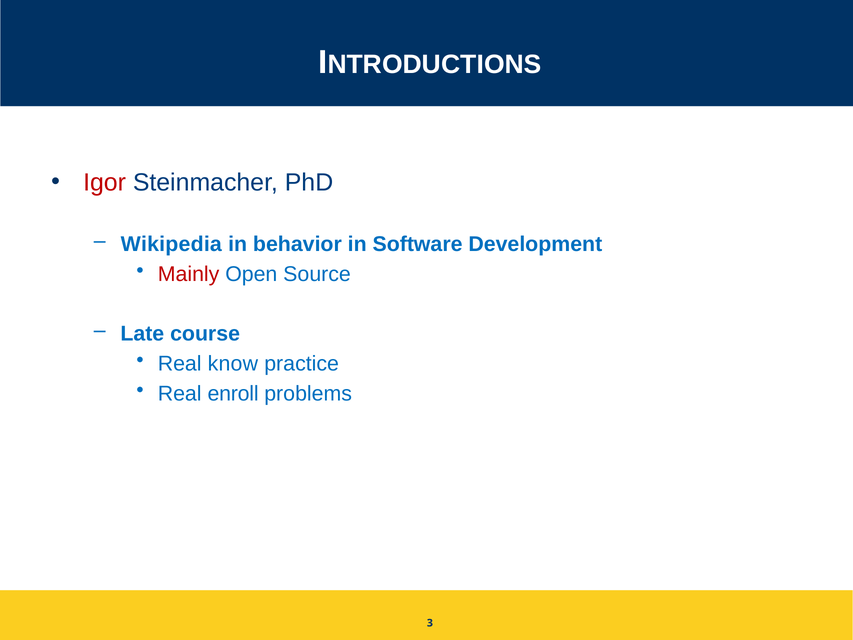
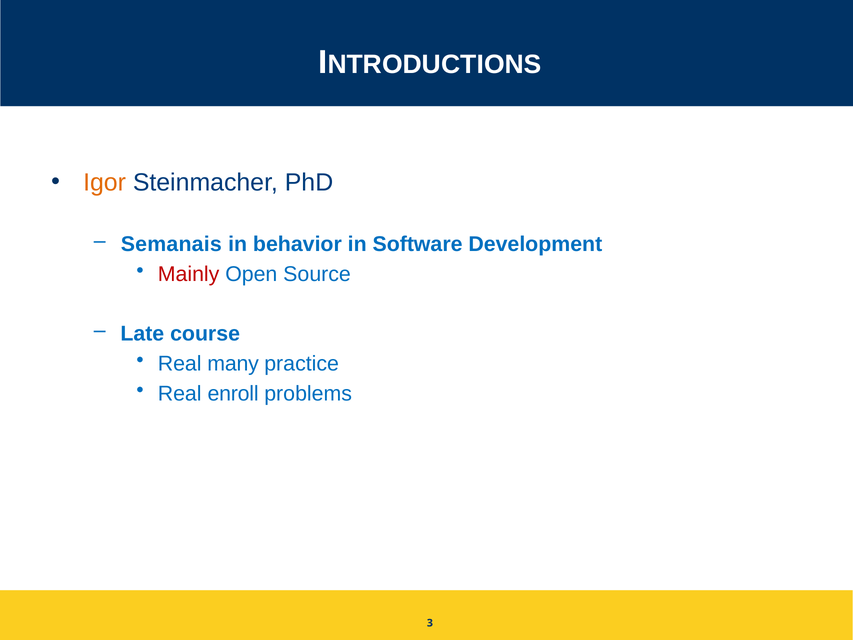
Igor colour: red -> orange
Wikipedia: Wikipedia -> Semanais
know: know -> many
